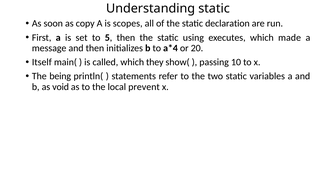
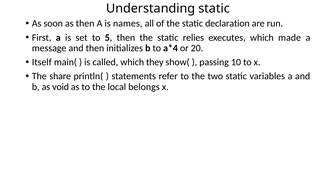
as copy: copy -> then
scopes: scopes -> names
using: using -> relies
being: being -> share
prevent: prevent -> belongs
